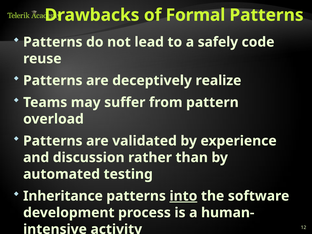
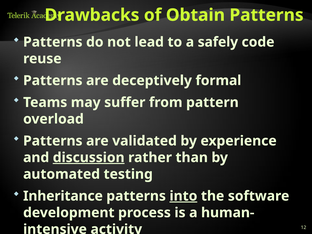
Formal: Formal -> Obtain
realize: realize -> formal
discussion underline: none -> present
